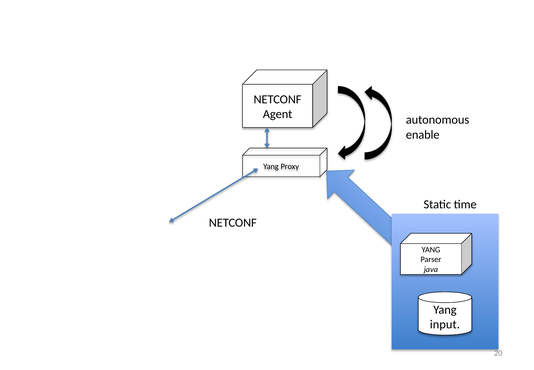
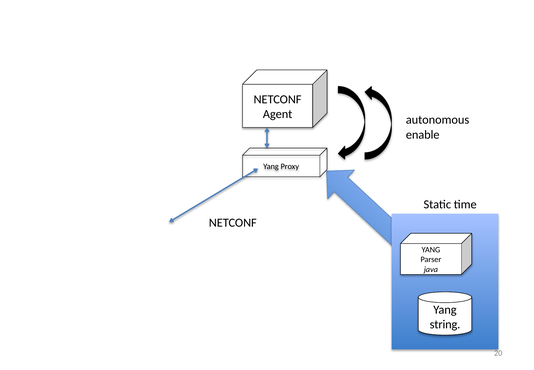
input: input -> string
